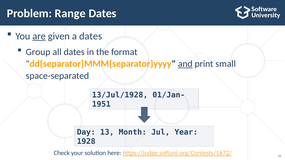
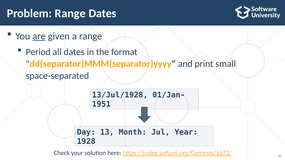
a dates: dates -> range
Group: Group -> Period
and underline: present -> none
